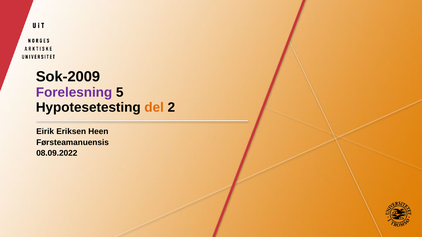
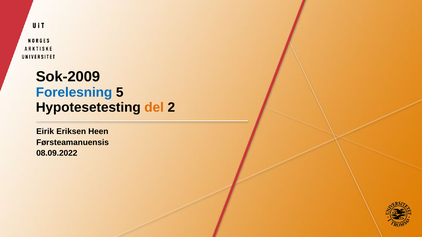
Forelesning colour: purple -> blue
